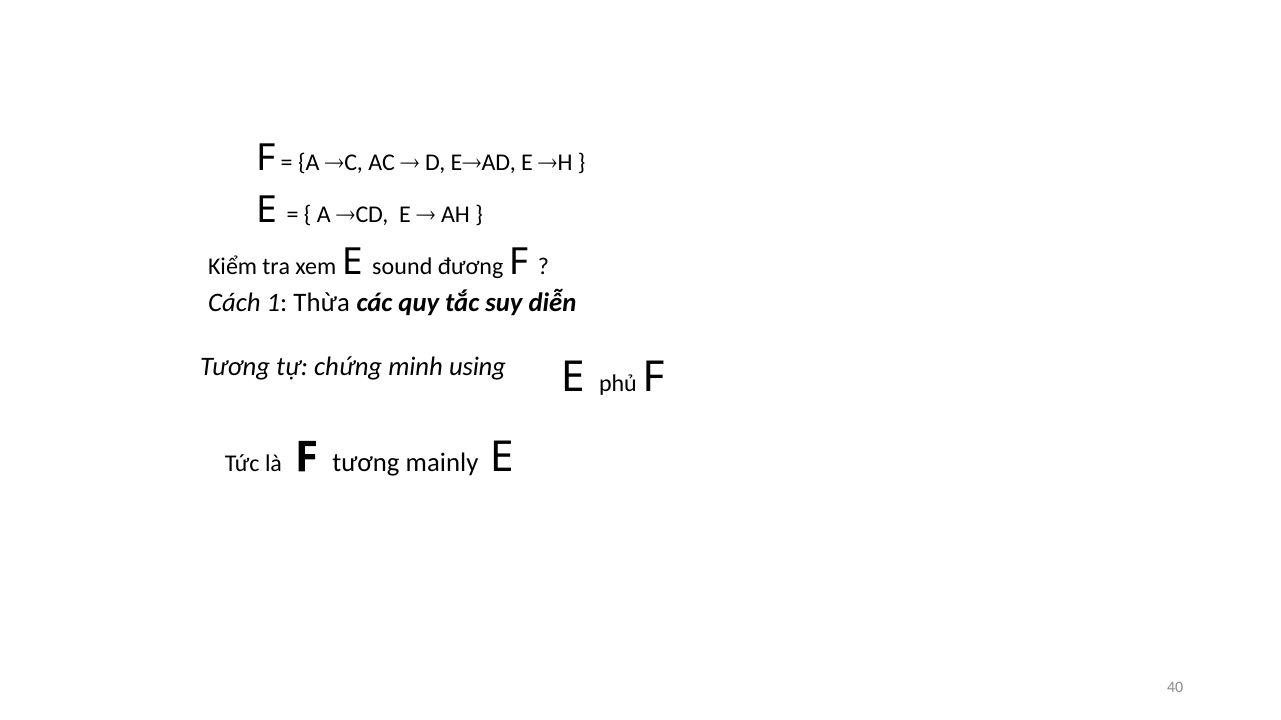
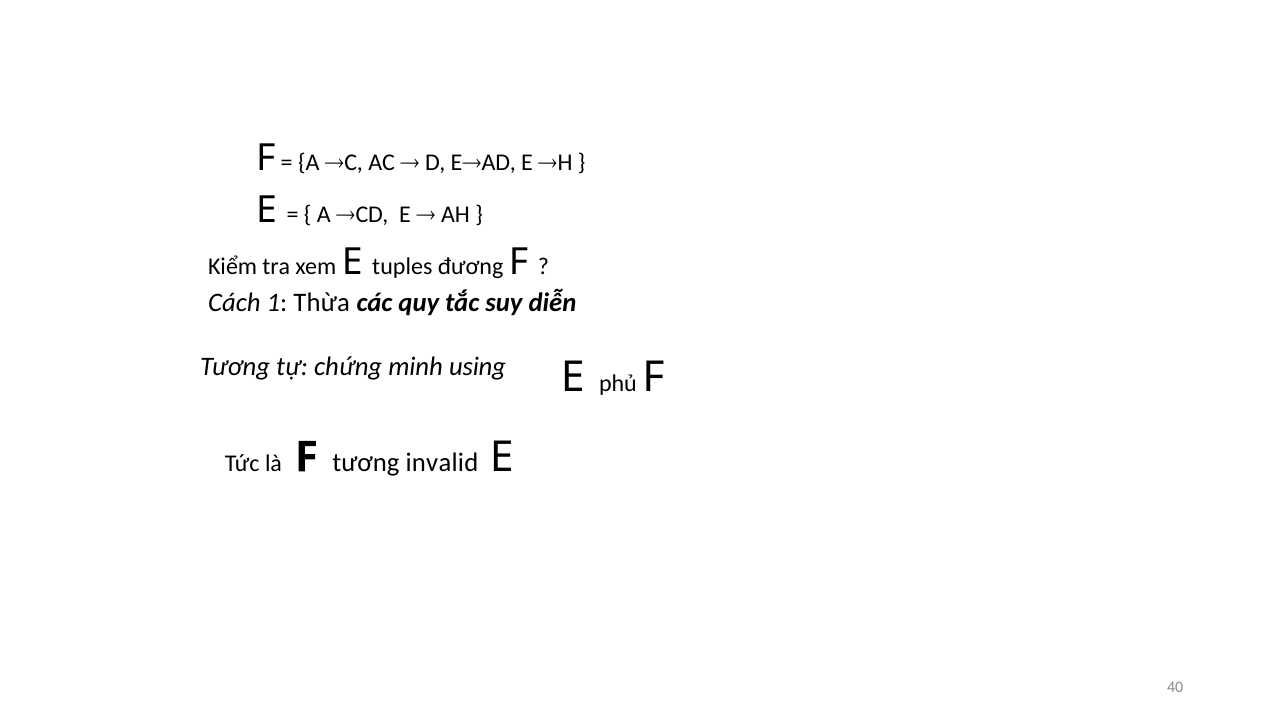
sound: sound -> tuples
mainly: mainly -> invalid
